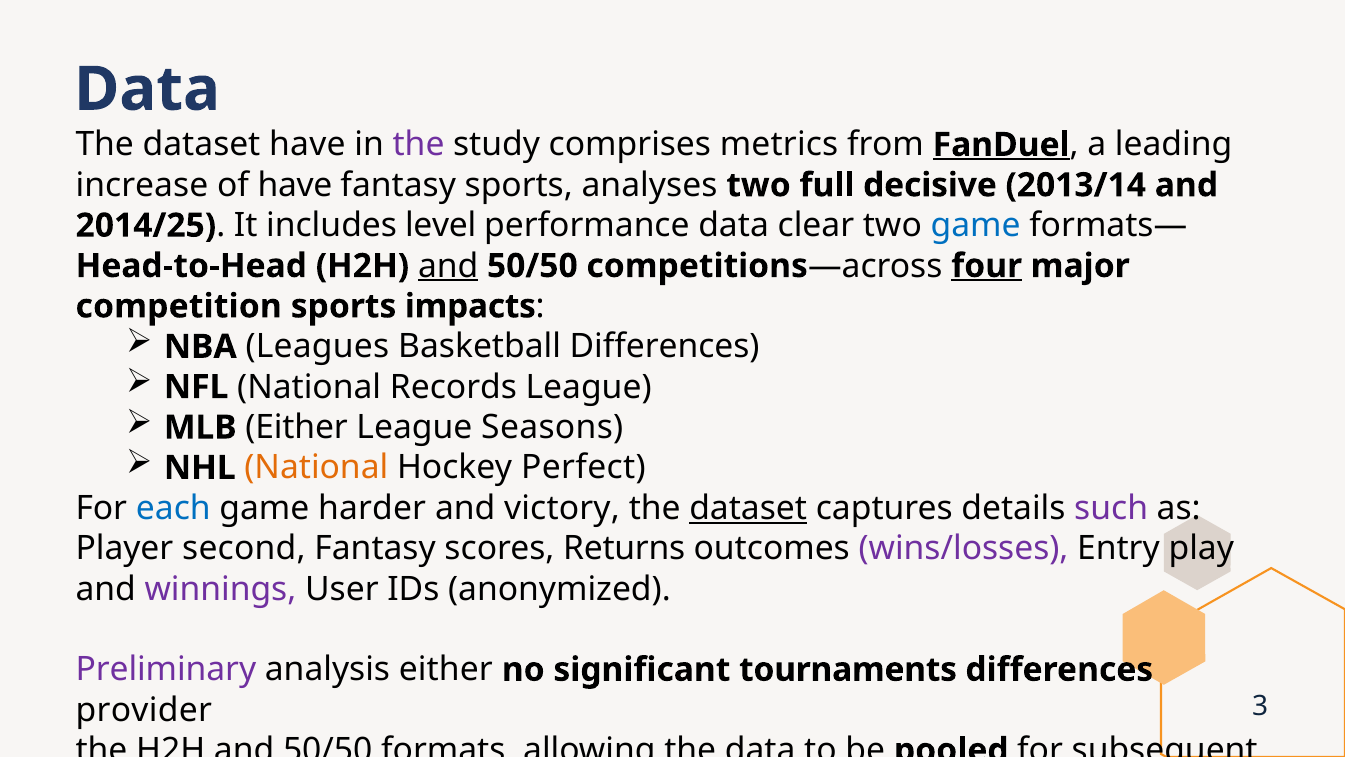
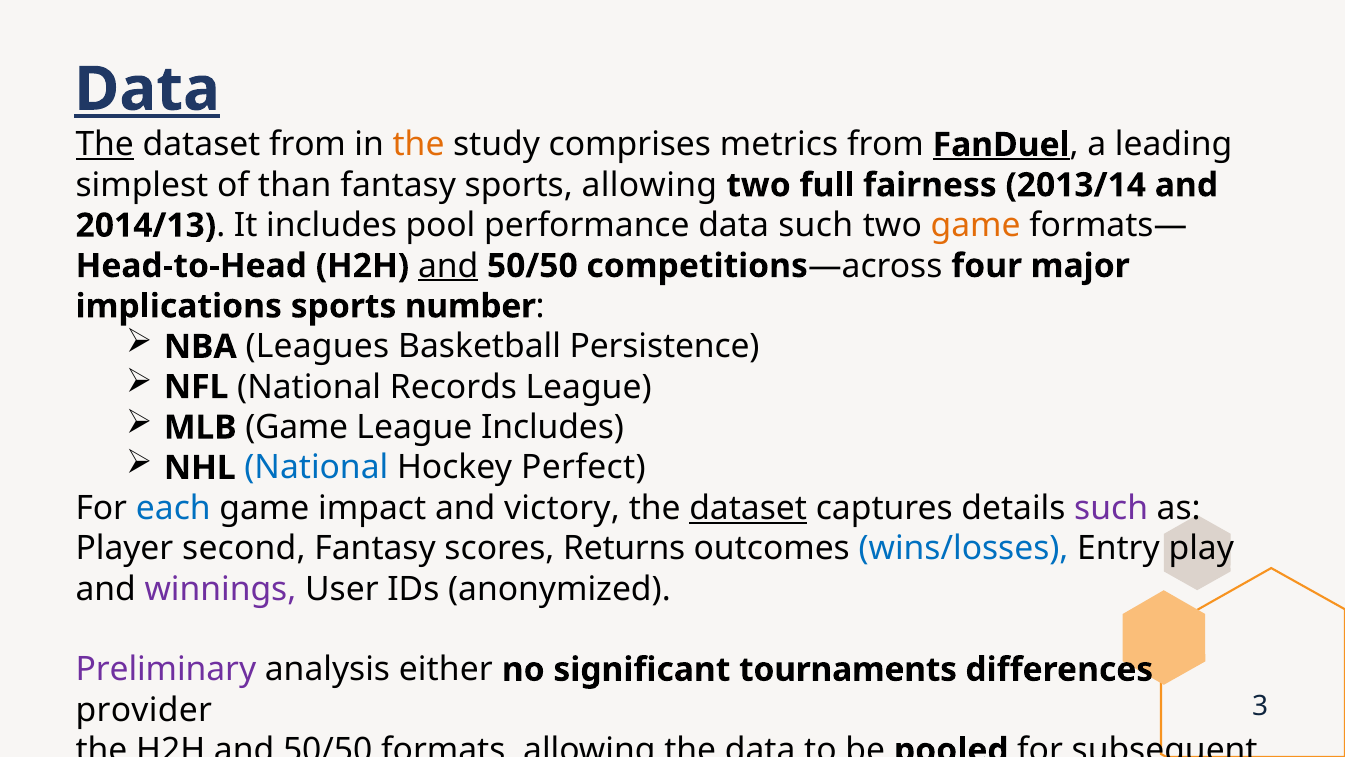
Data at (147, 89) underline: none -> present
The at (105, 145) underline: none -> present
dataset have: have -> from
the at (419, 145) colour: purple -> orange
increase: increase -> simplest
of have: have -> than
sports analyses: analyses -> allowing
decisive: decisive -> fairness
2014/25: 2014/25 -> 2014/13
level: level -> pool
data clear: clear -> such
game at (976, 225) colour: blue -> orange
four underline: present -> none
competition: competition -> implications
impacts: impacts -> number
Basketball Differences: Differences -> Persistence
MLB Either: Either -> Game
League Seasons: Seasons -> Includes
National at (316, 468) colour: orange -> blue
harder: harder -> impact
wins/losses colour: purple -> blue
